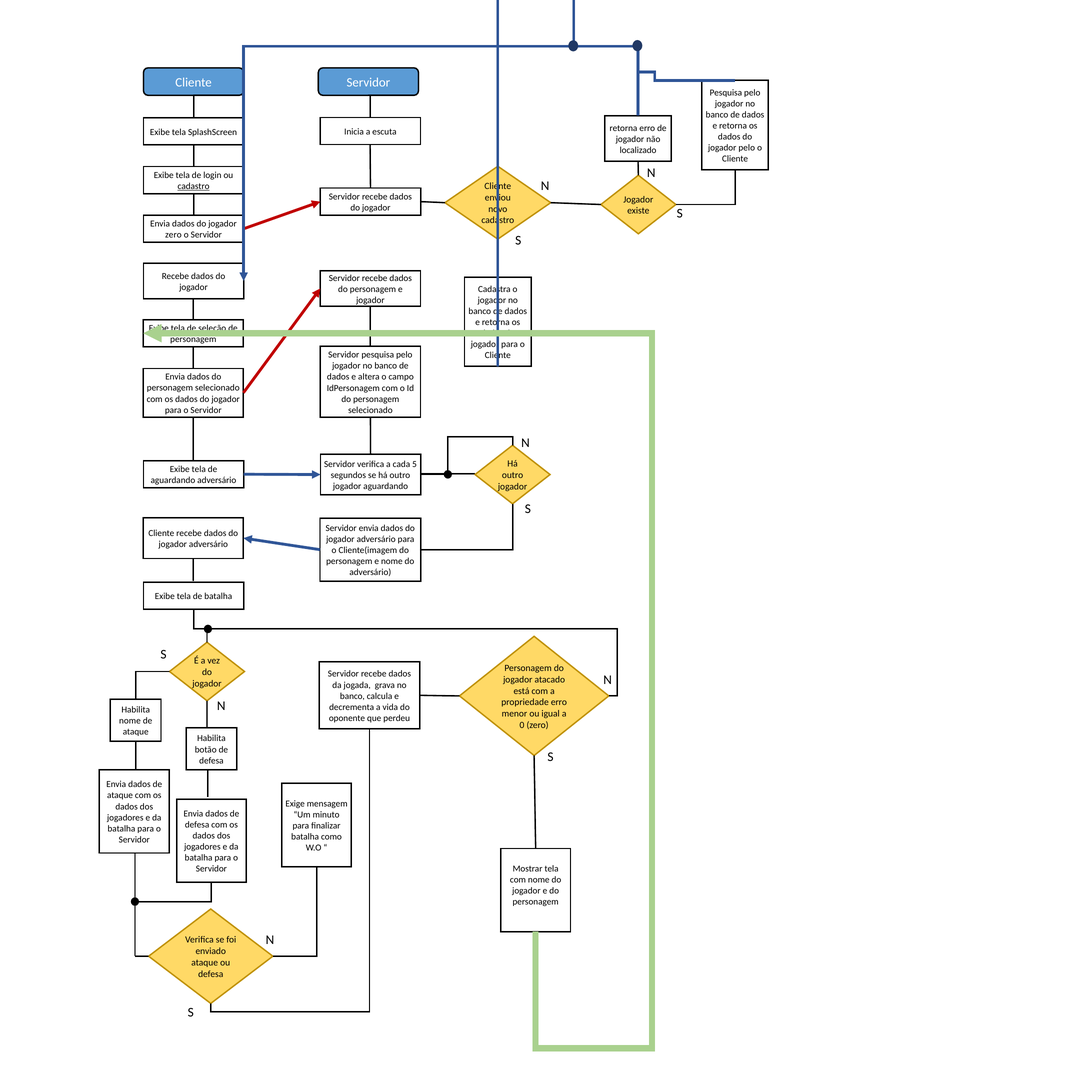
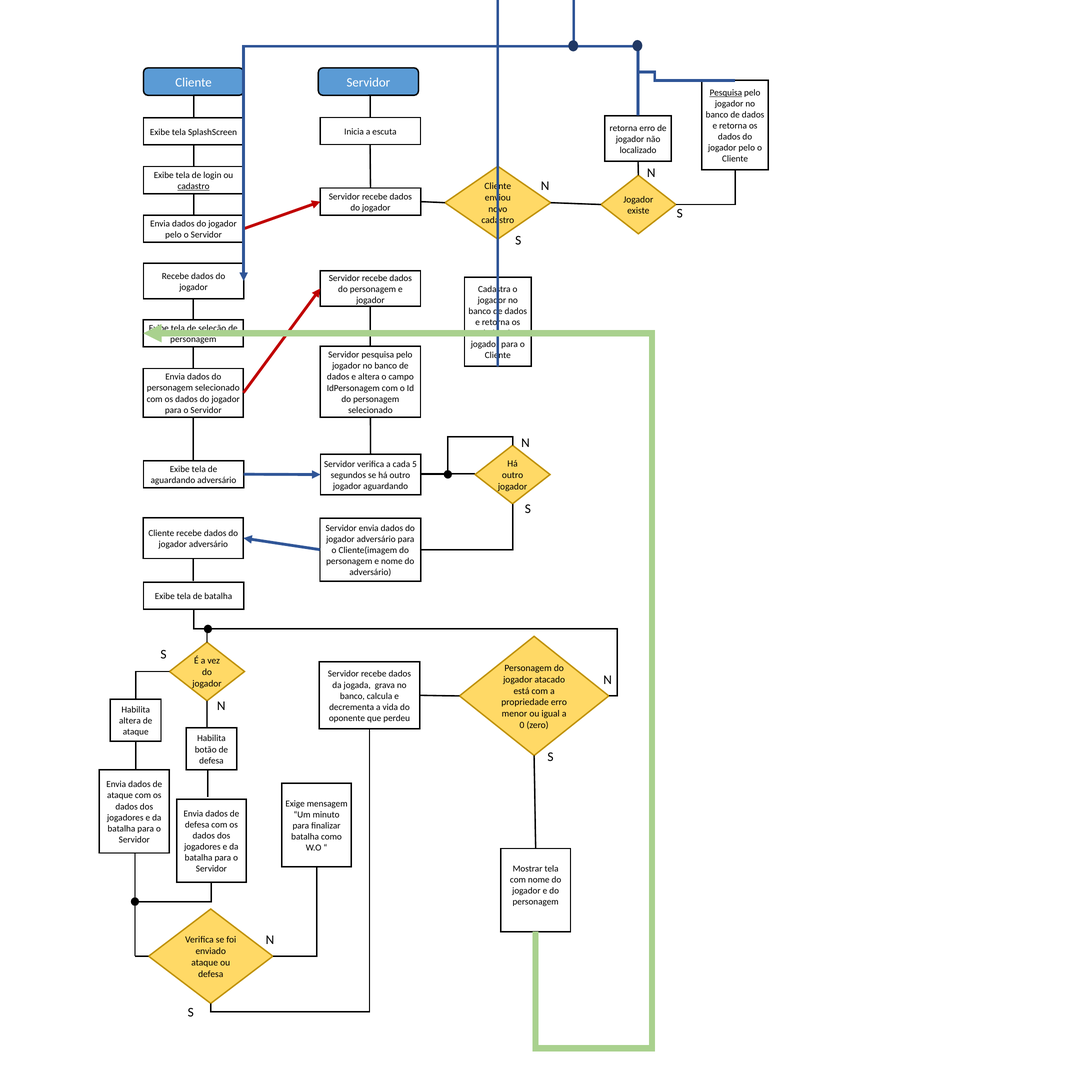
Pesquisa at (726, 93) underline: none -> present
zero at (173, 235): zero -> pelo
nome at (130, 721): nome -> altera
